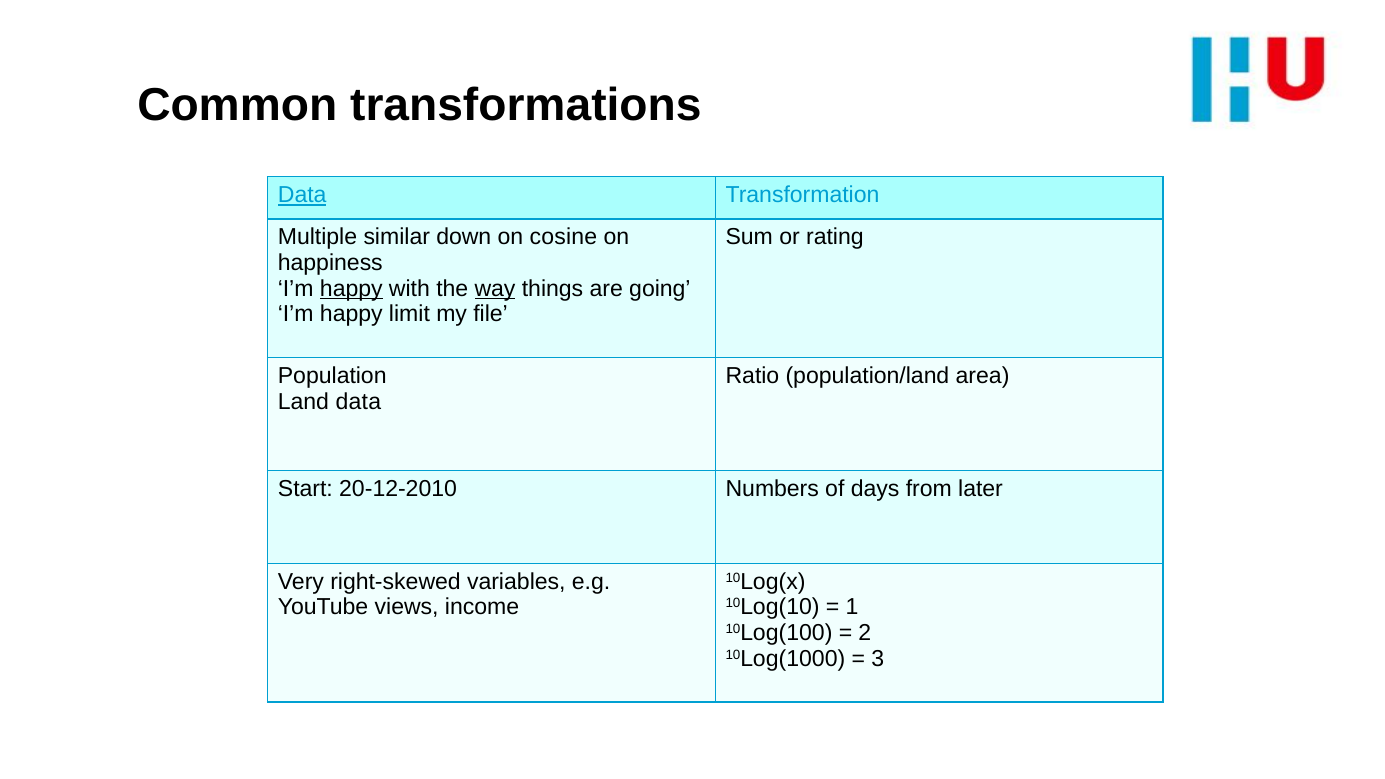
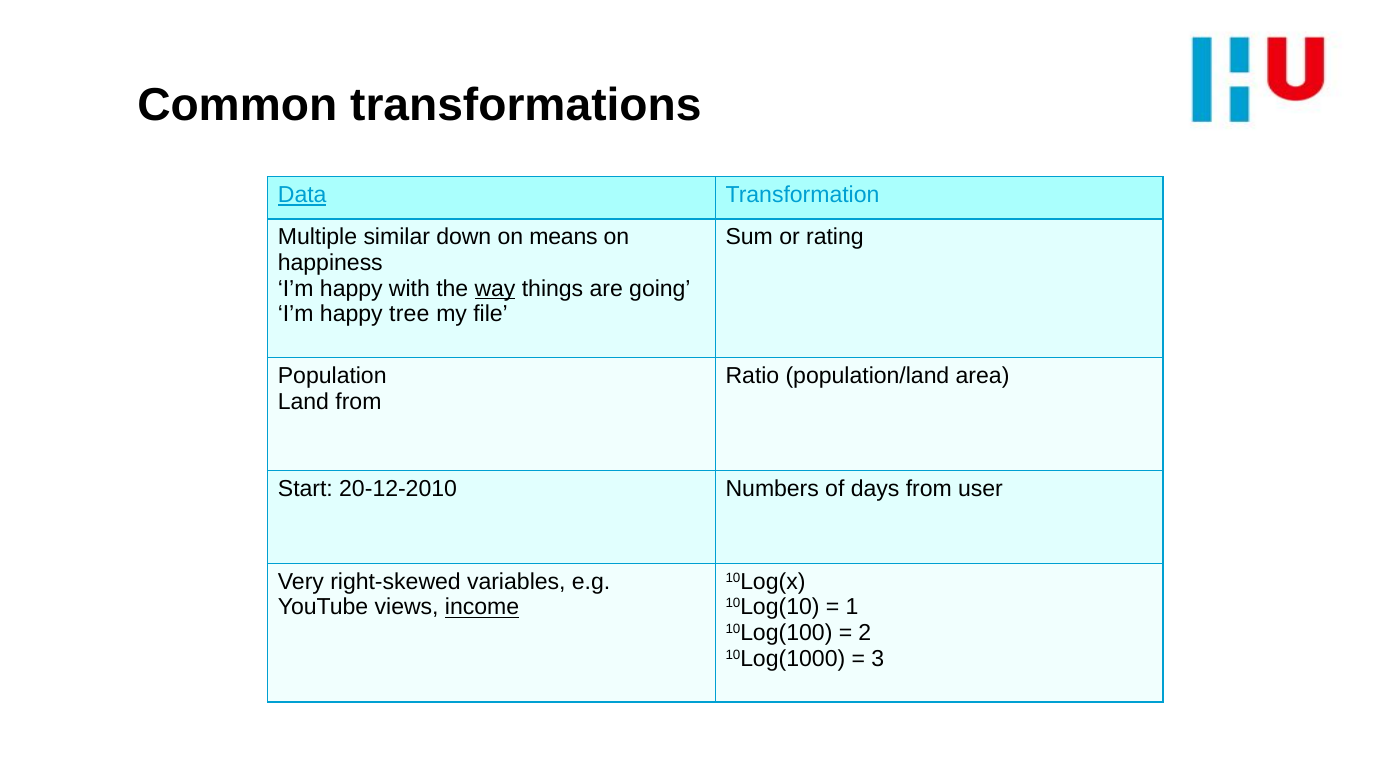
cosine: cosine -> means
happy at (351, 289) underline: present -> none
limit: limit -> tree
Land data: data -> from
later: later -> user
income underline: none -> present
